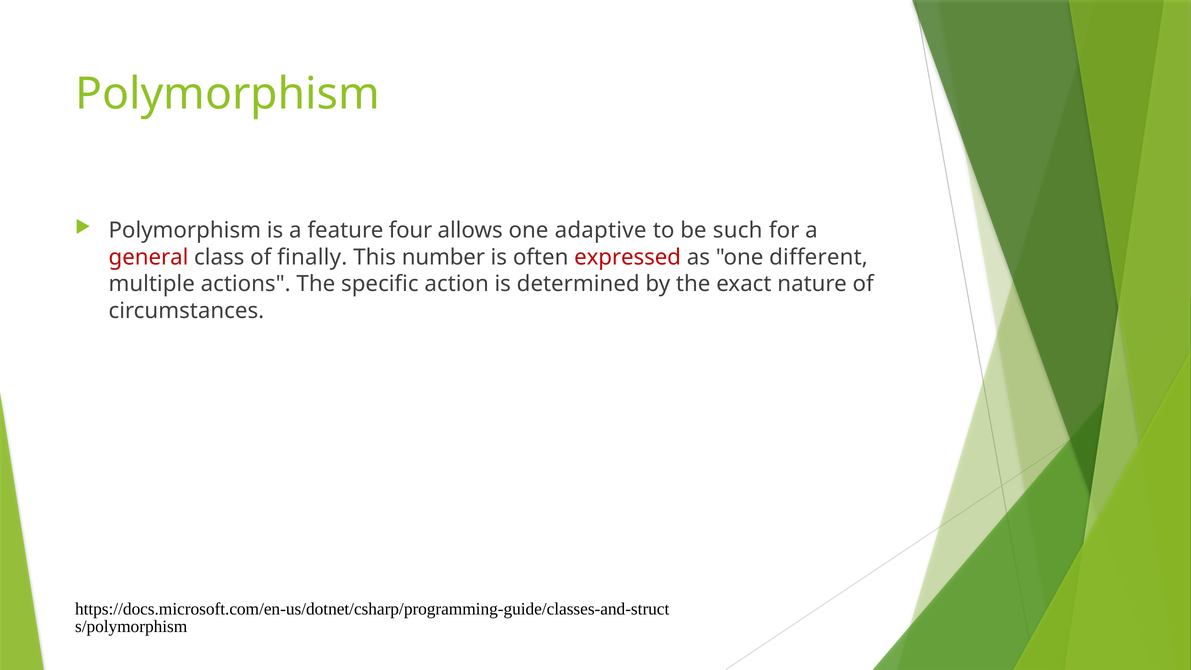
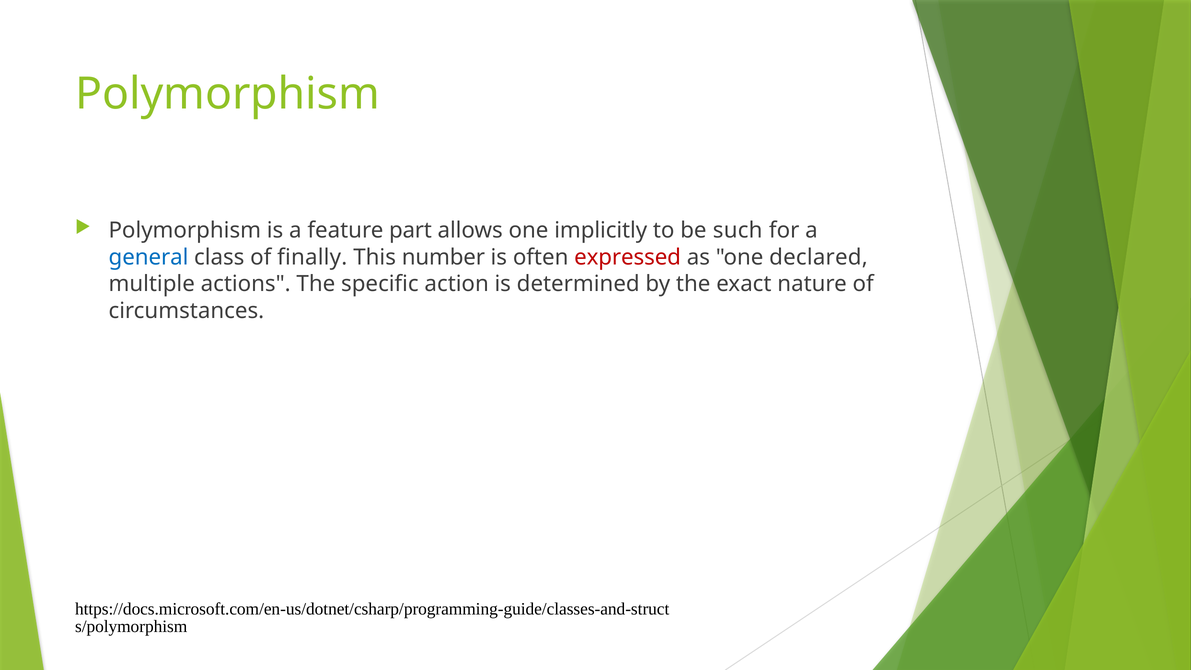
four: four -> part
adaptive: adaptive -> implicitly
general colour: red -> blue
different: different -> declared
